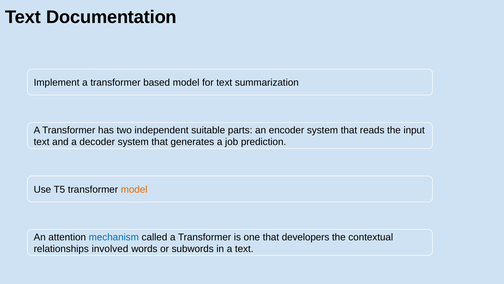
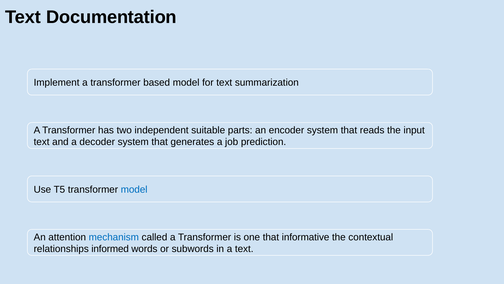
model at (134, 189) colour: orange -> blue
developers: developers -> informative
involved: involved -> informed
